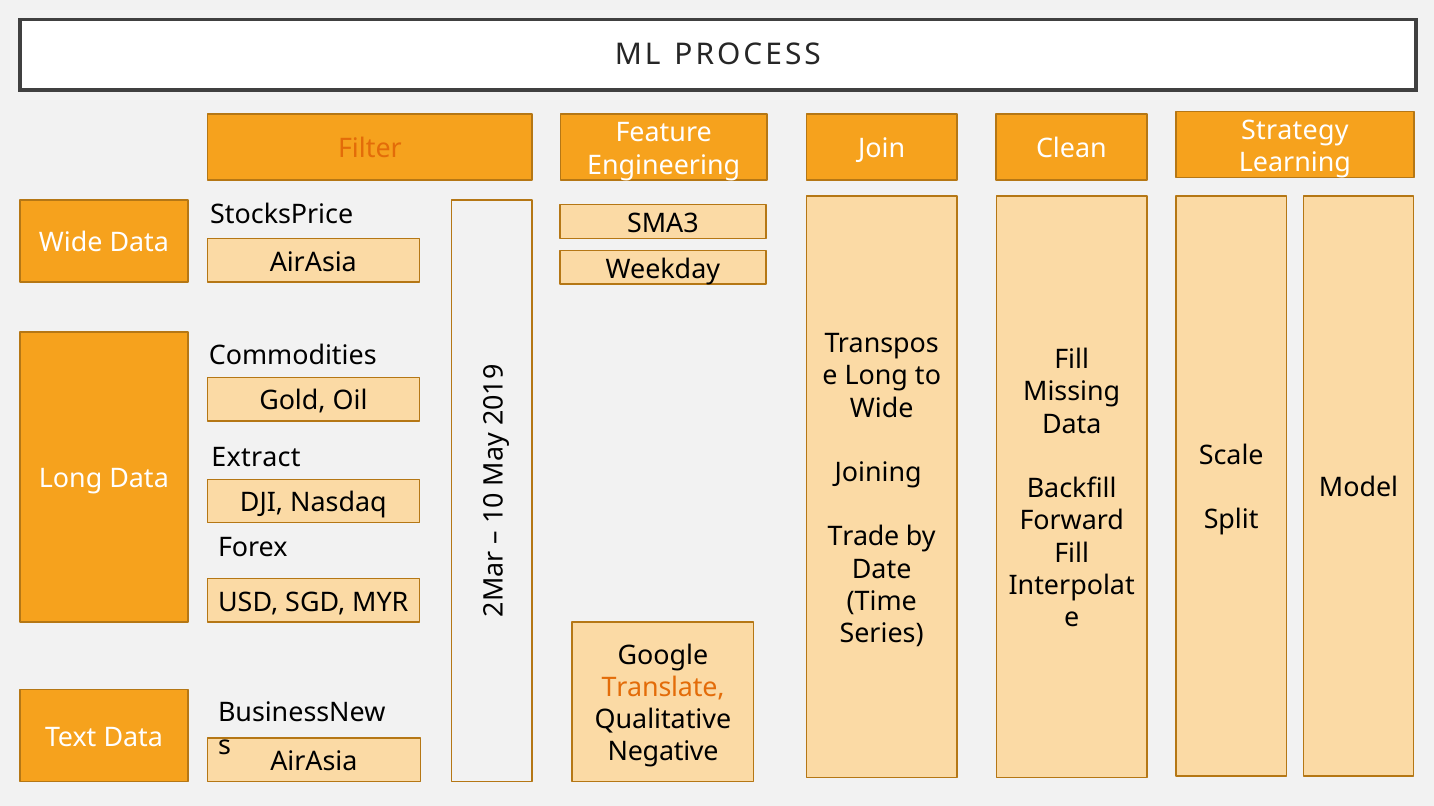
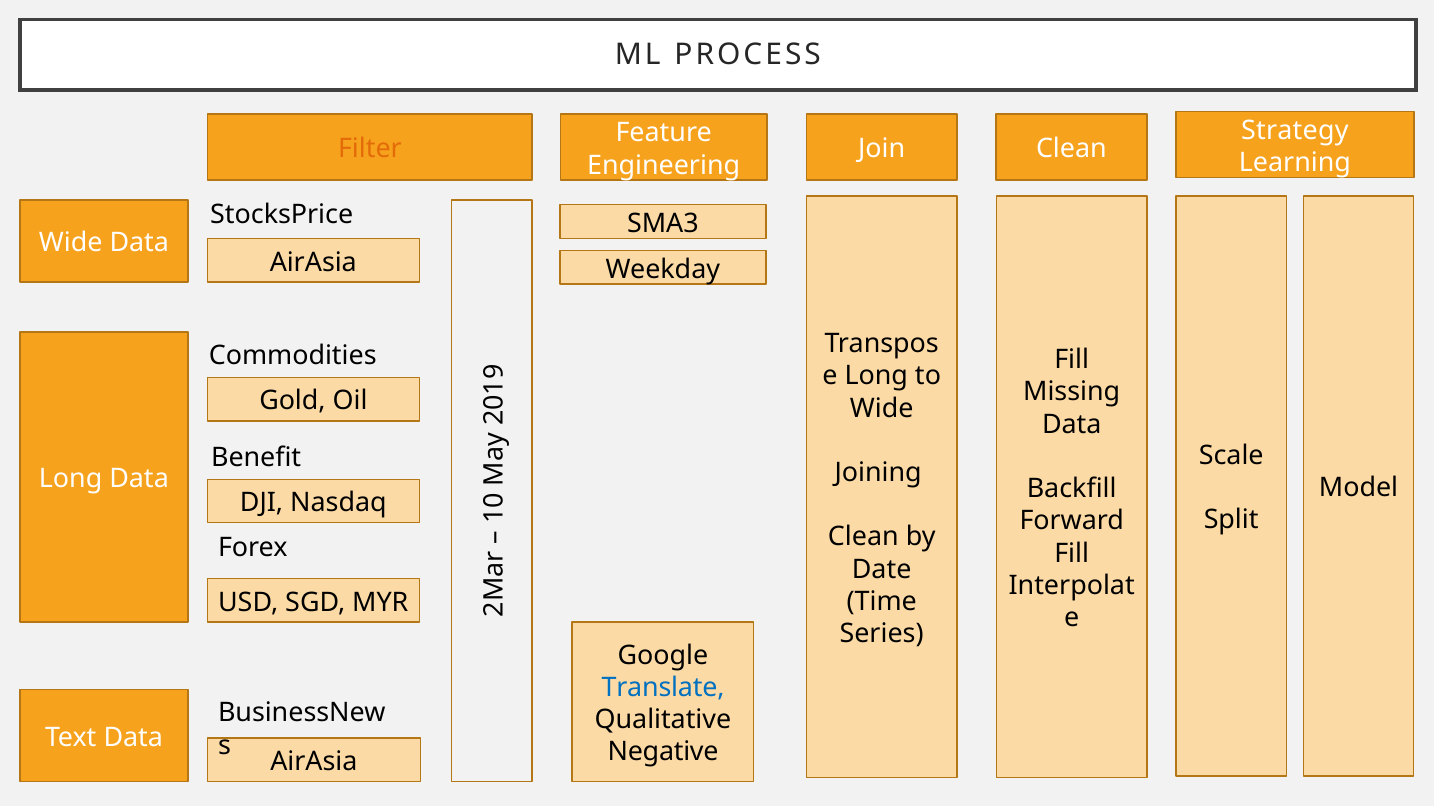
Extract: Extract -> Benefit
Trade at (864, 538): Trade -> Clean
Translate colour: orange -> blue
